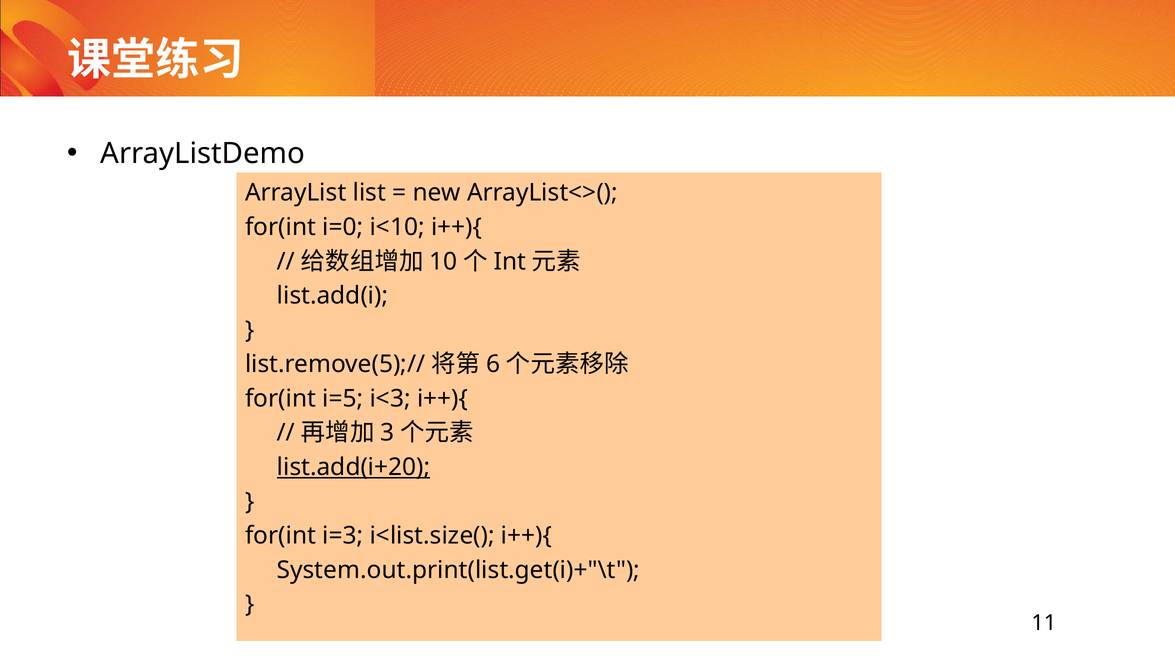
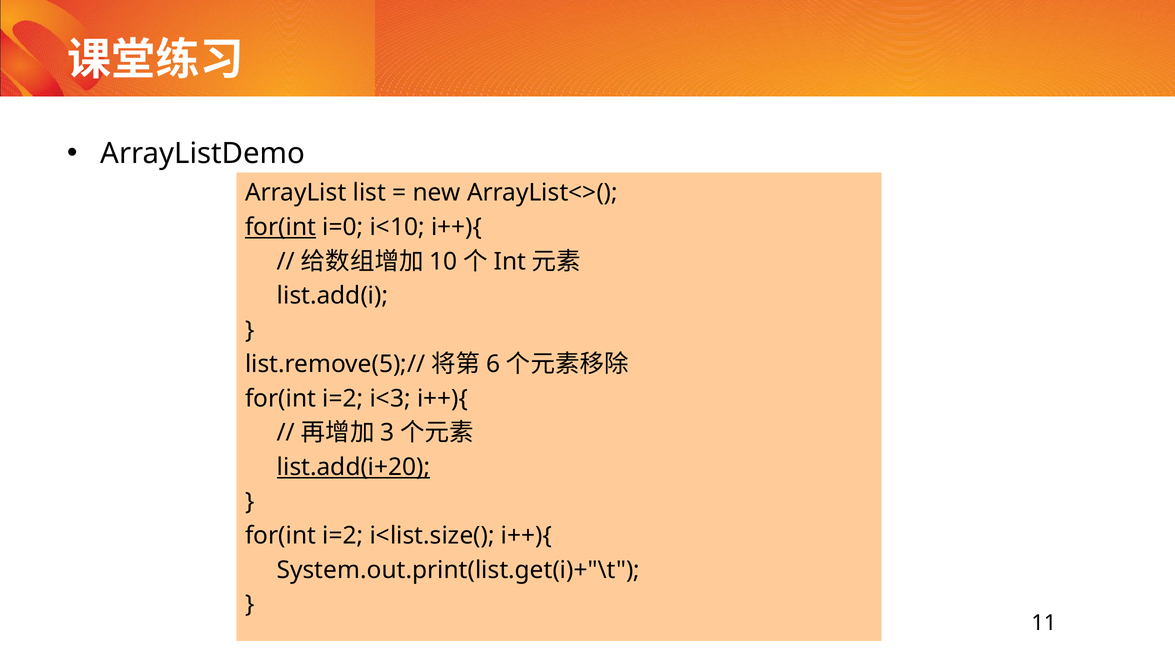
for(int at (281, 227) underline: none -> present
i=5 at (343, 399): i=5 -> i=2
i=3 at (343, 536): i=3 -> i=2
